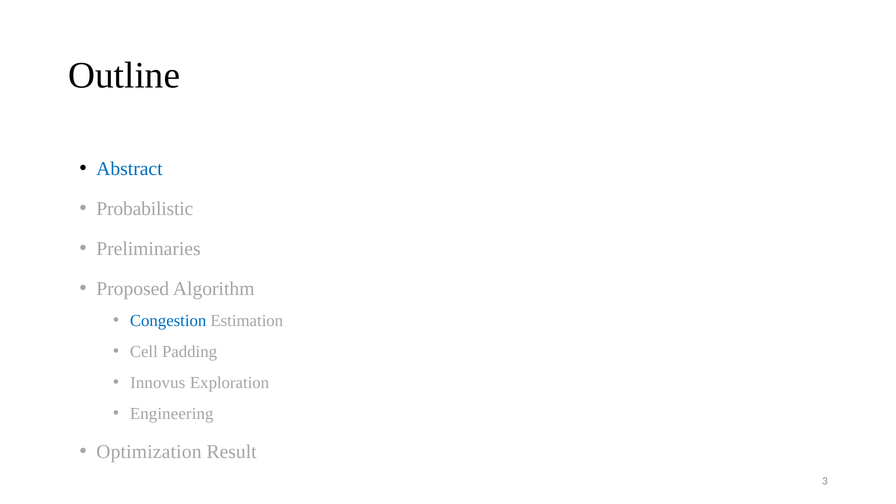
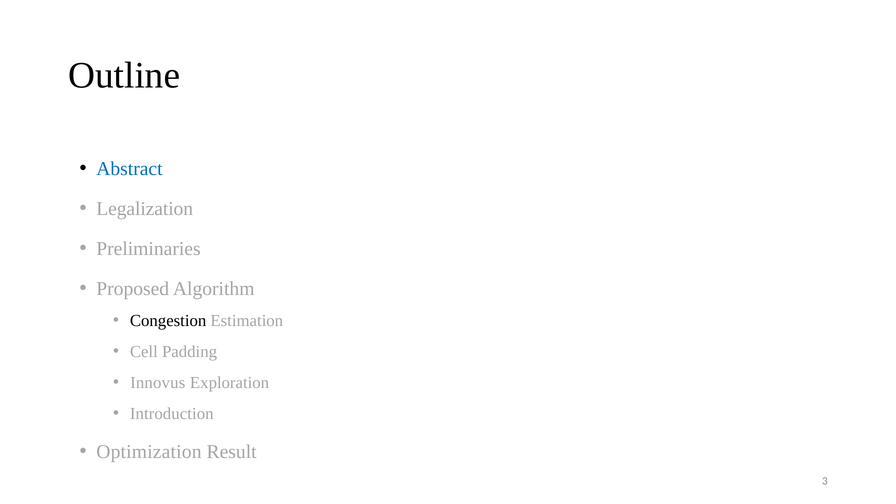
Probabilistic: Probabilistic -> Legalization
Congestion colour: blue -> black
Engineering: Engineering -> Introduction
